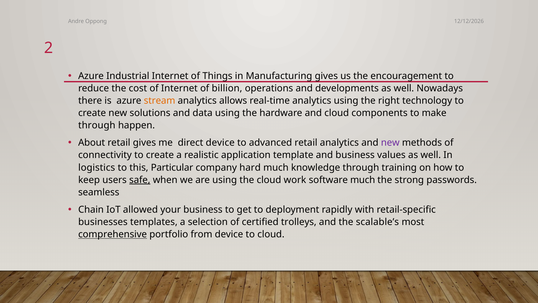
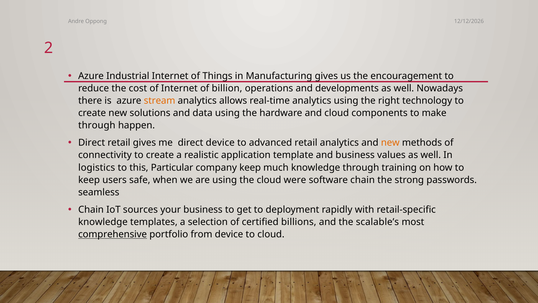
About at (92, 143): About -> Direct
new at (390, 143) colour: purple -> orange
company hard: hard -> keep
safe underline: present -> none
work: work -> were
software much: much -> chain
allowed: allowed -> sources
businesses at (103, 222): businesses -> knowledge
trolleys: trolleys -> billions
